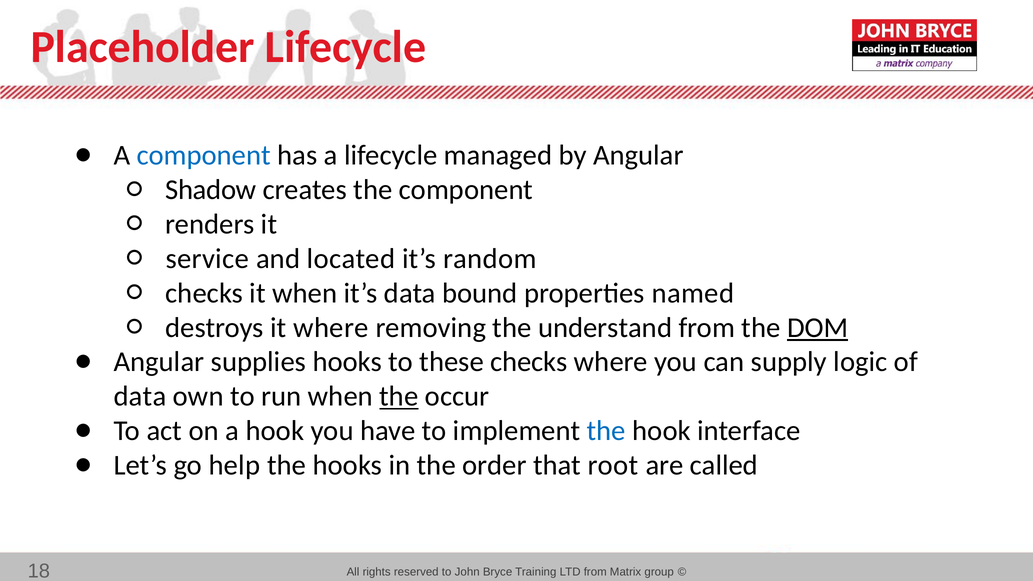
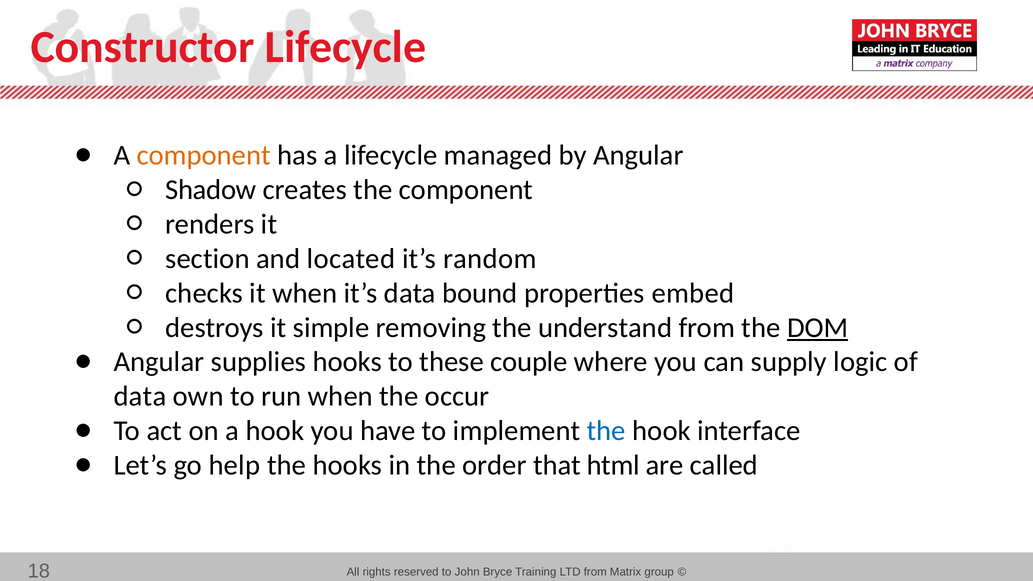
Placeholder: Placeholder -> Constructor
component at (204, 155) colour: blue -> orange
service: service -> section
named: named -> embed
it where: where -> simple
these checks: checks -> couple
the at (399, 396) underline: present -> none
root: root -> html
